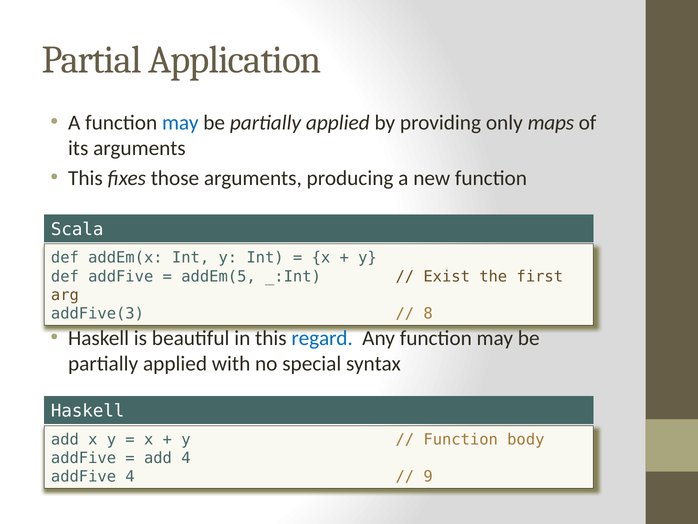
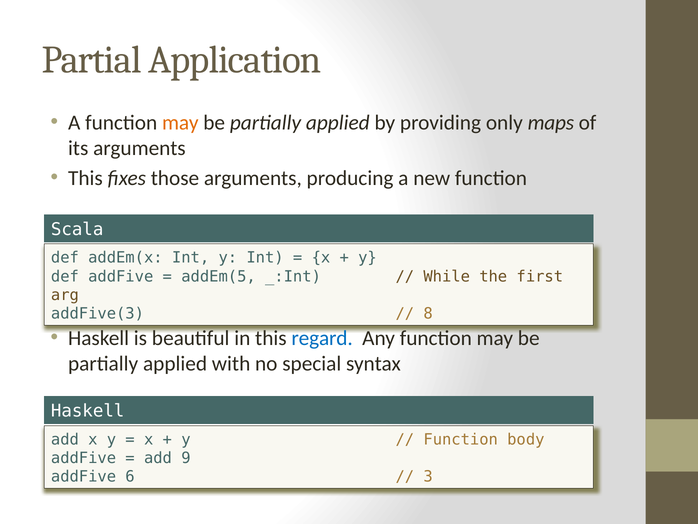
may at (180, 122) colour: blue -> orange
Exist: Exist -> While
add 4: 4 -> 9
addFive 4: 4 -> 6
9: 9 -> 3
